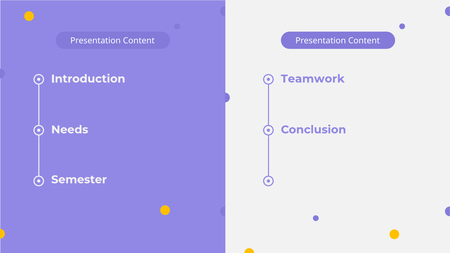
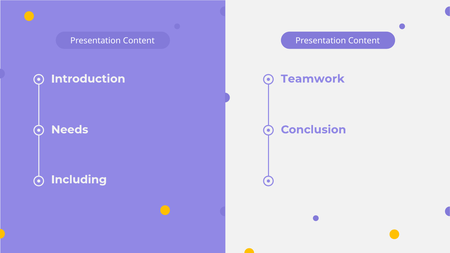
Semester: Semester -> Including
